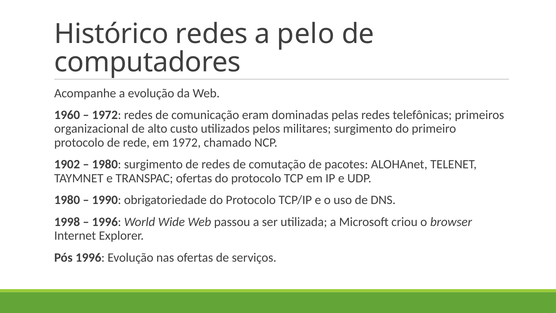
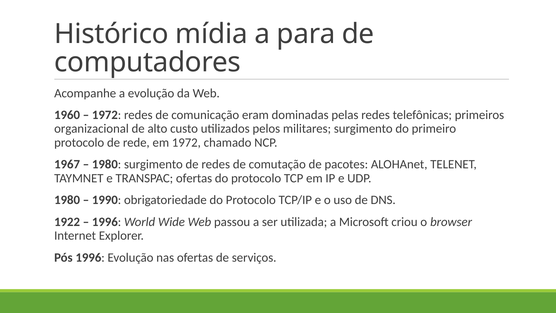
Histórico redes: redes -> mídia
pelo: pelo -> para
1902: 1902 -> 1967
1998: 1998 -> 1922
